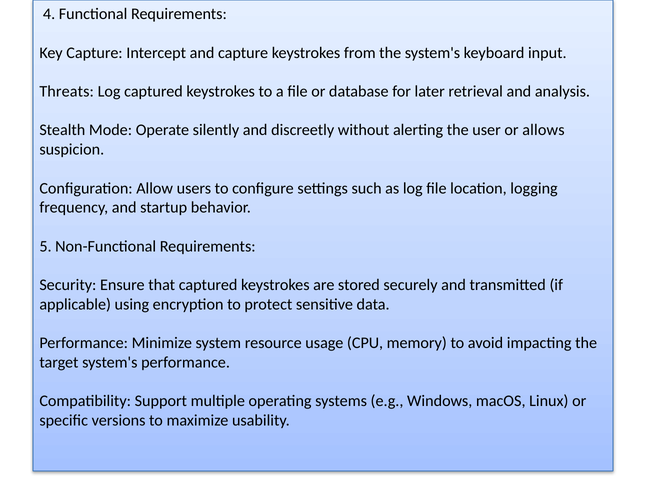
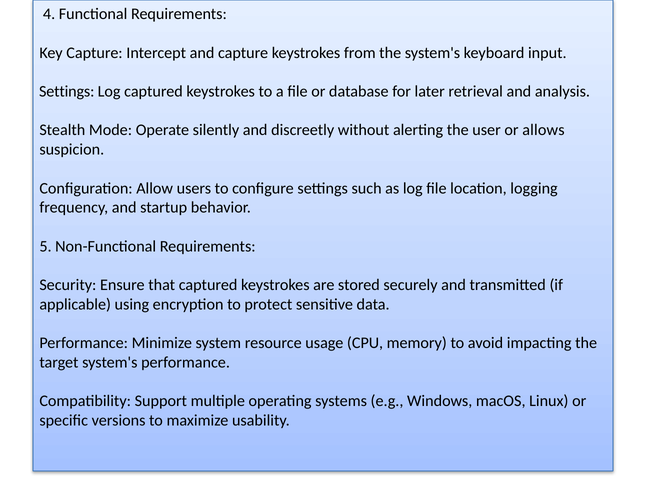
Threats at (67, 91): Threats -> Settings
